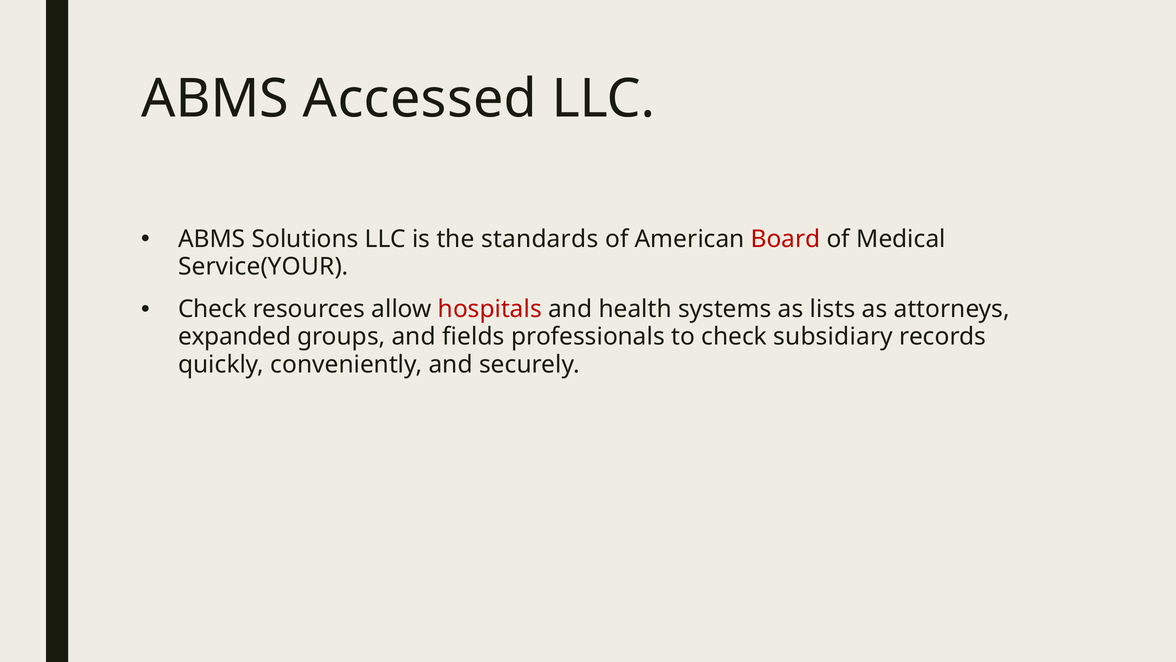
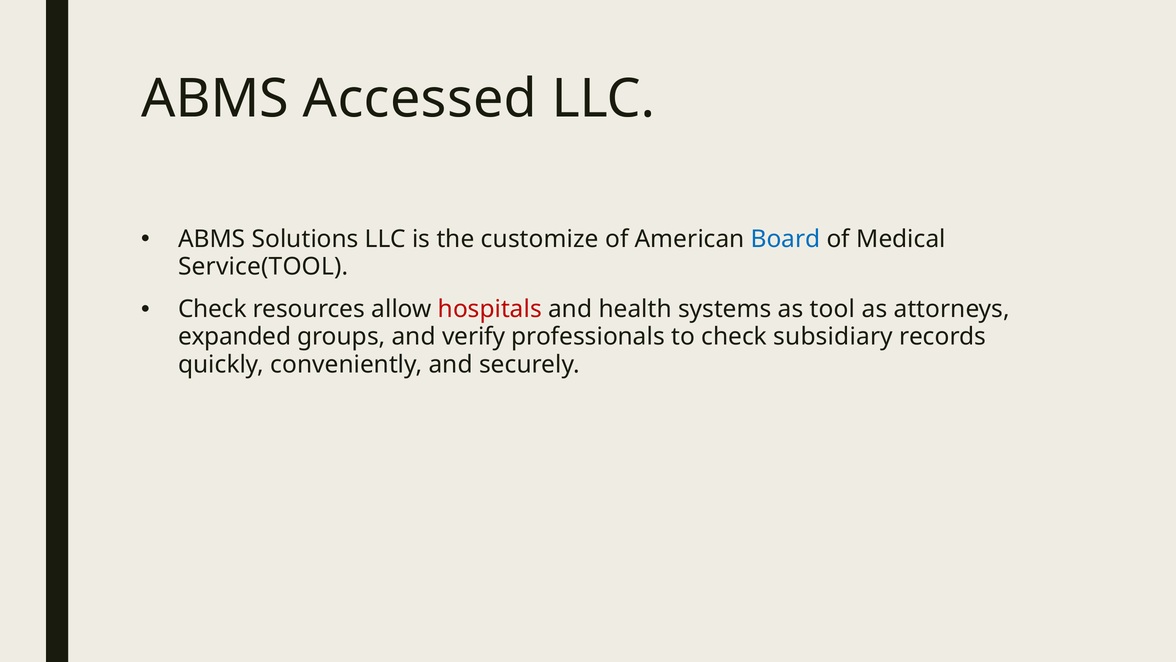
standards: standards -> customize
Board colour: red -> blue
Service(YOUR: Service(YOUR -> Service(TOOL
lists: lists -> tool
fields: fields -> verify
